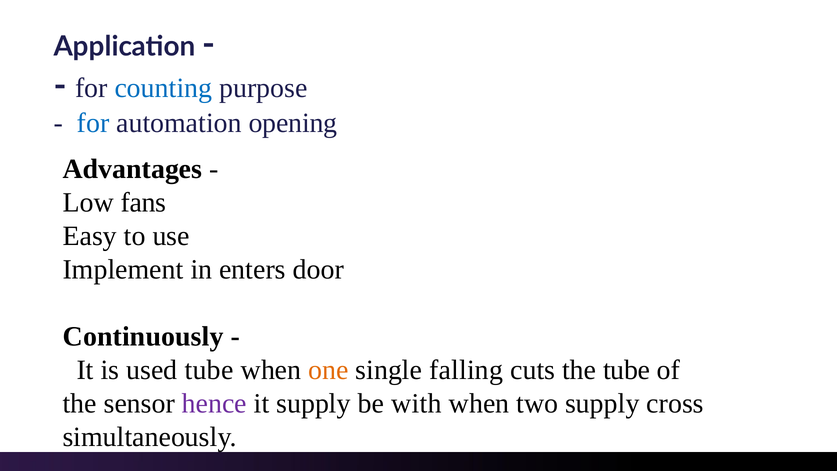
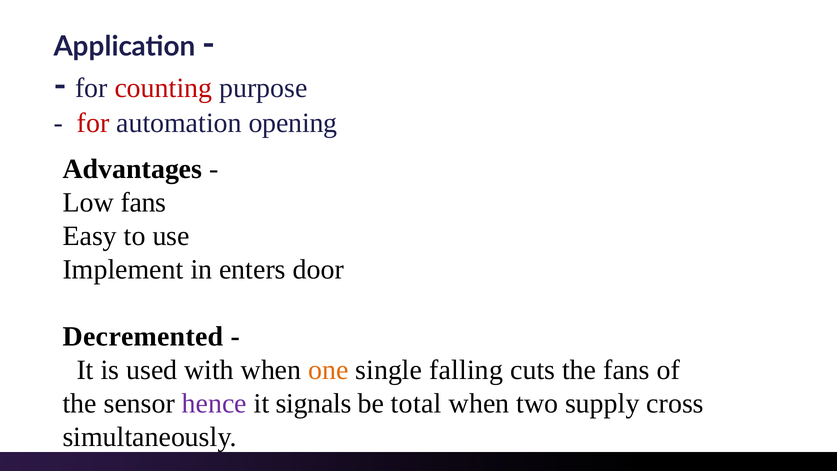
counting colour: blue -> red
for at (93, 123) colour: blue -> red
Continuously: Continuously -> Decremented
used tube: tube -> with
the tube: tube -> fans
it supply: supply -> signals
with: with -> total
